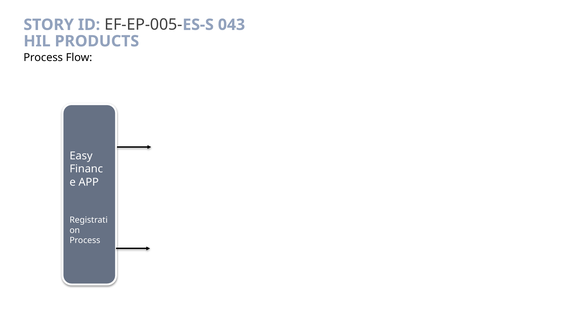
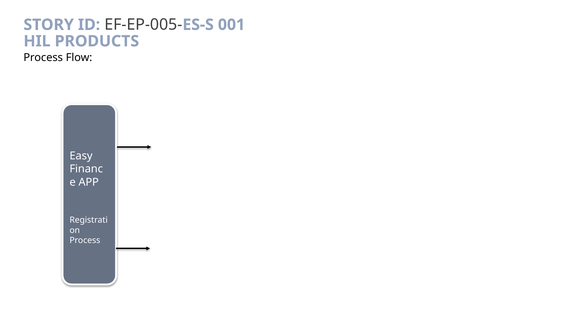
043: 043 -> 001
